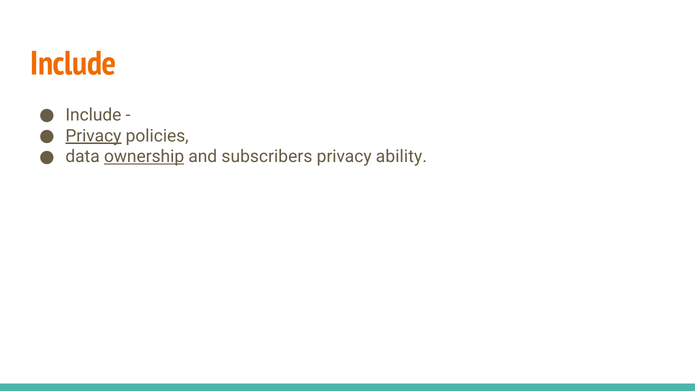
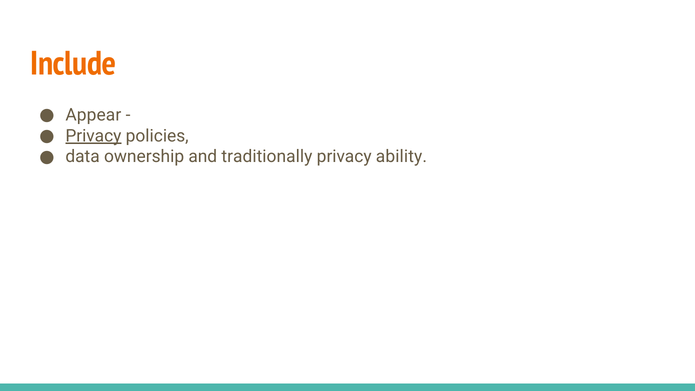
Include at (93, 115): Include -> Appear
ownership underline: present -> none
subscribers: subscribers -> traditionally
